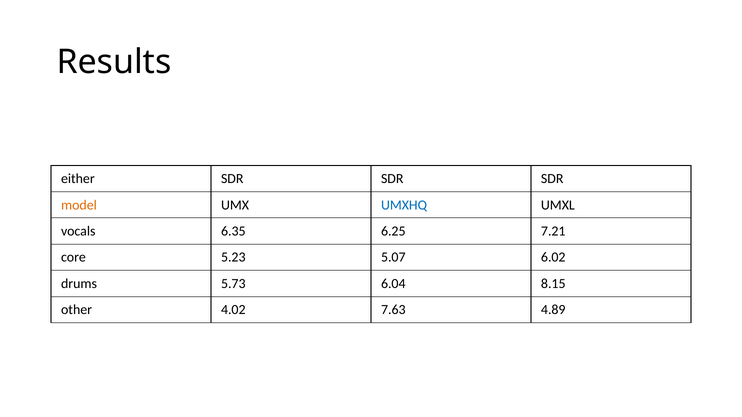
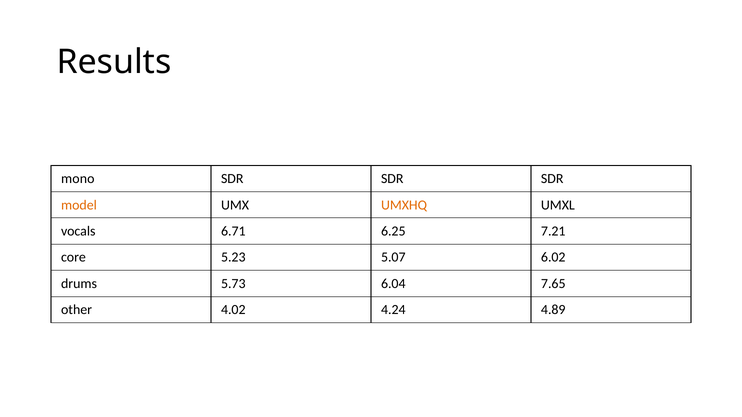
either: either -> mono
UMXHQ colour: blue -> orange
6.35: 6.35 -> 6.71
8.15: 8.15 -> 7.65
7.63: 7.63 -> 4.24
